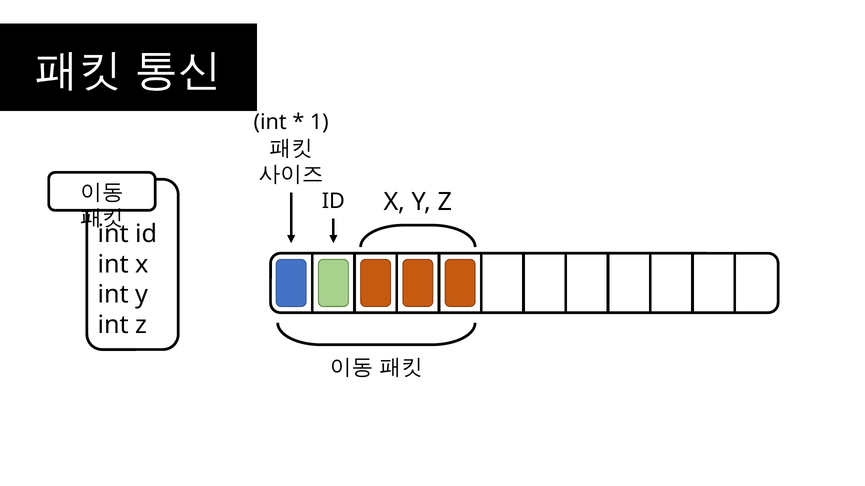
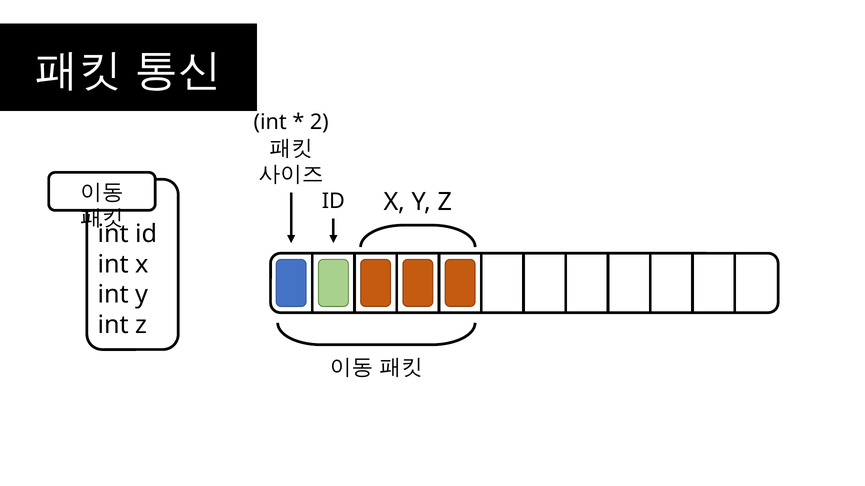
1: 1 -> 2
